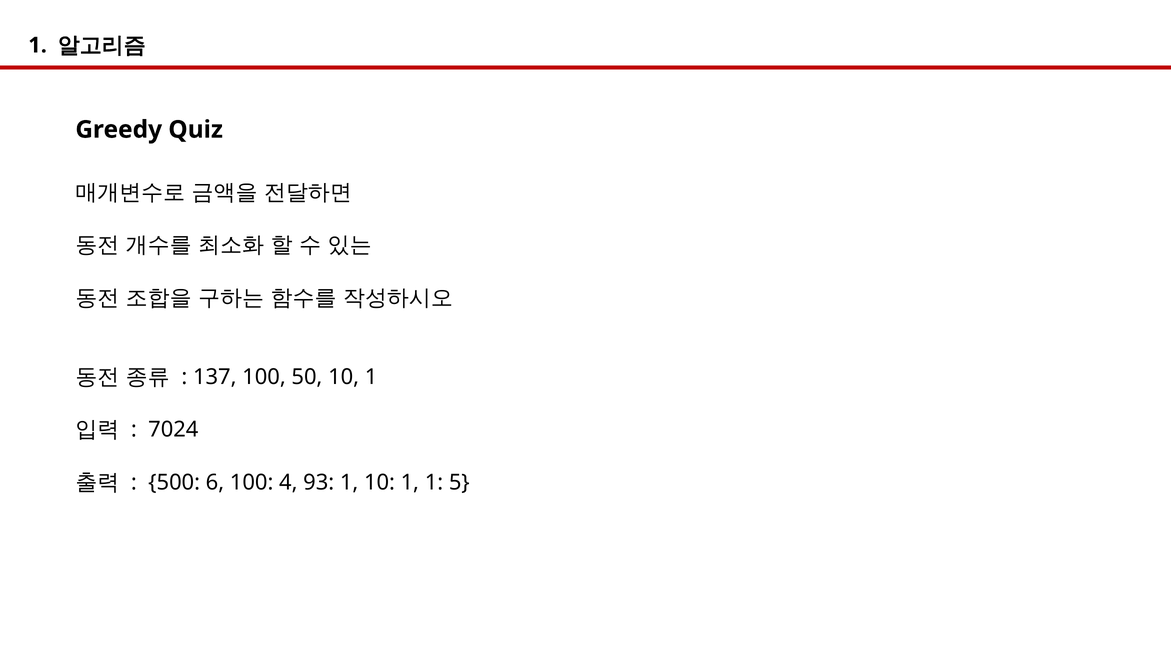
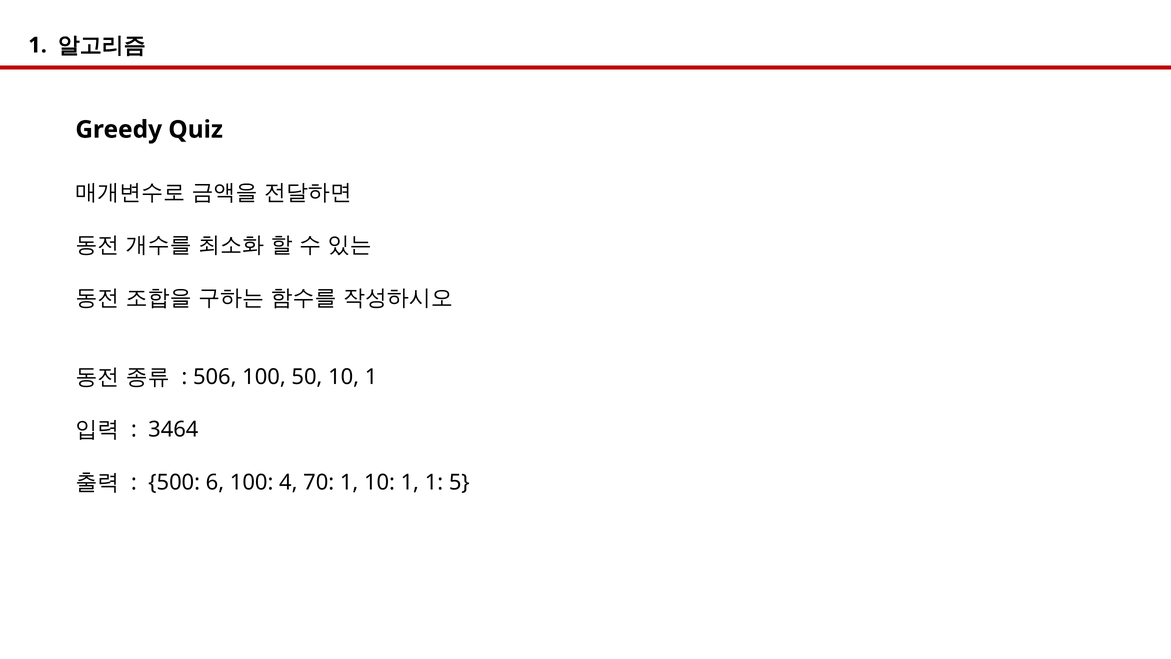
137: 137 -> 506
7024: 7024 -> 3464
93: 93 -> 70
